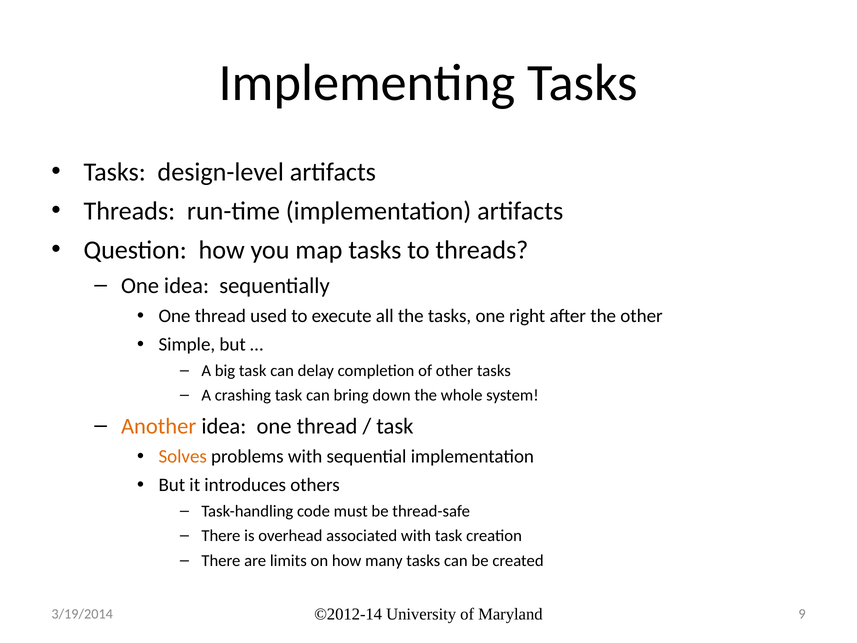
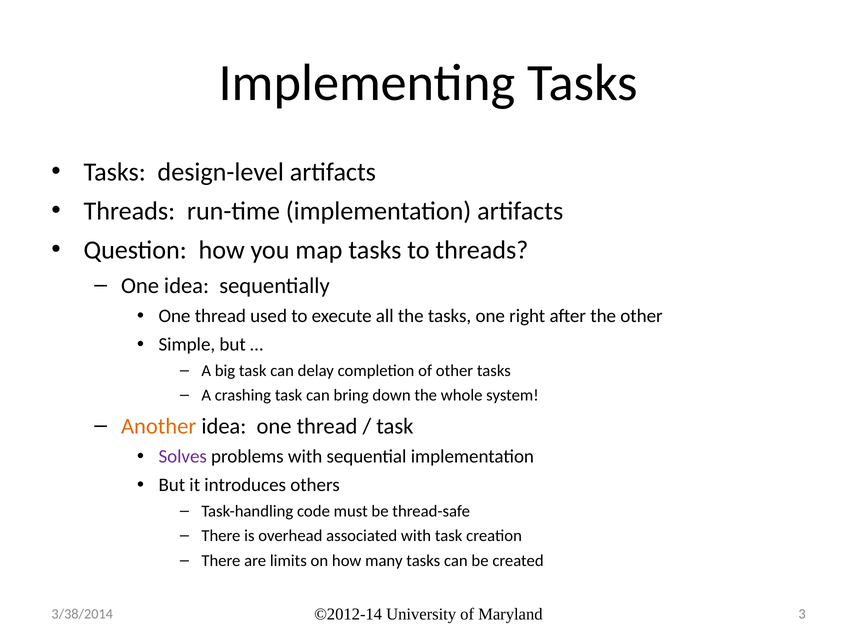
Solves colour: orange -> purple
9: 9 -> 3
3/19/2014: 3/19/2014 -> 3/38/2014
